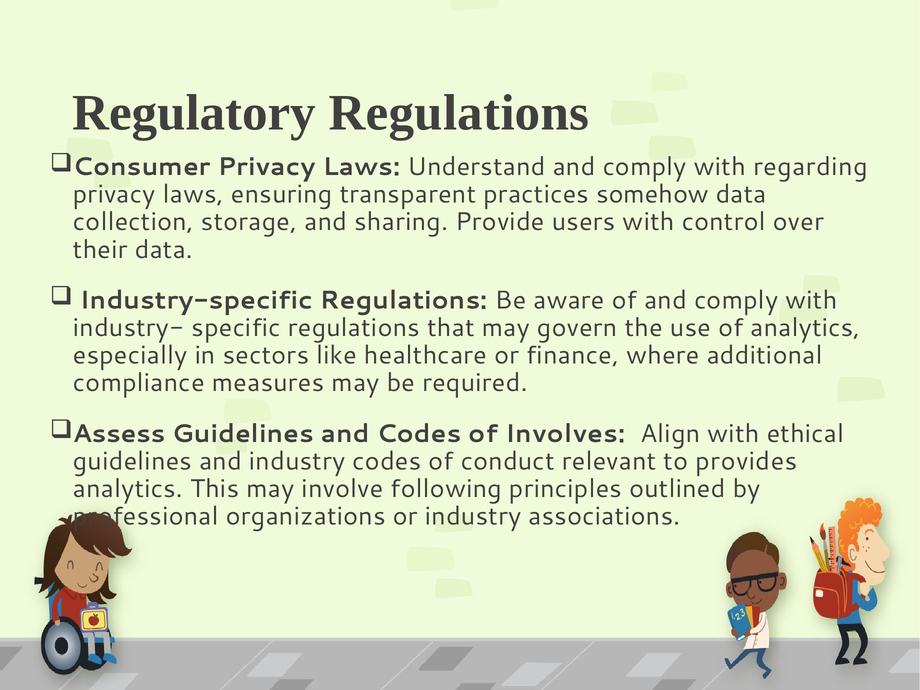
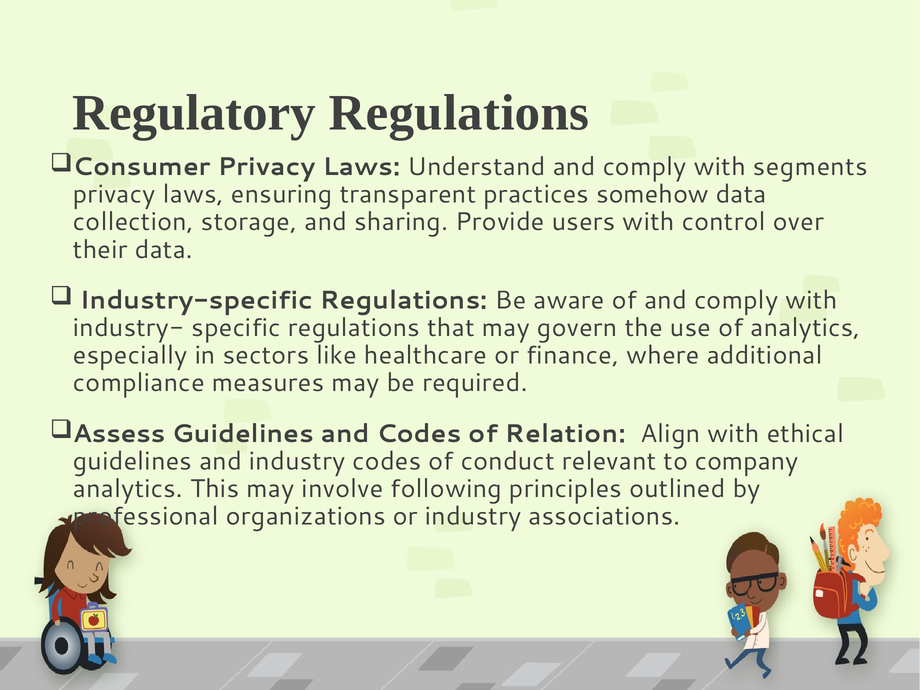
regarding: regarding -> segments
Involves: Involves -> Relation
provides: provides -> company
